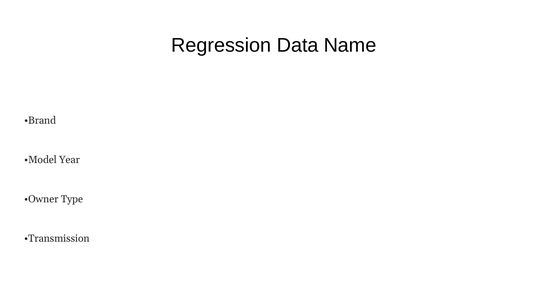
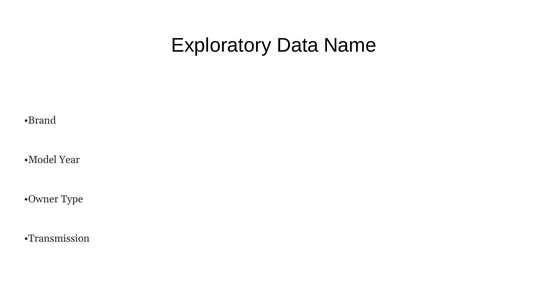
Regression: Regression -> Exploratory
